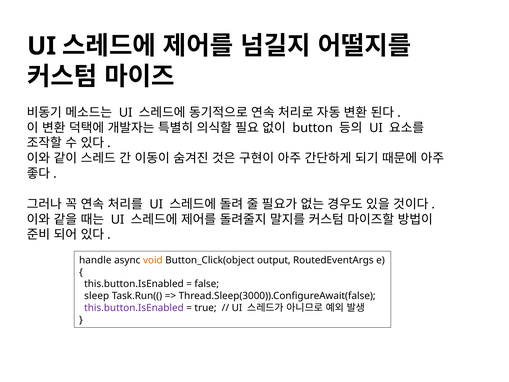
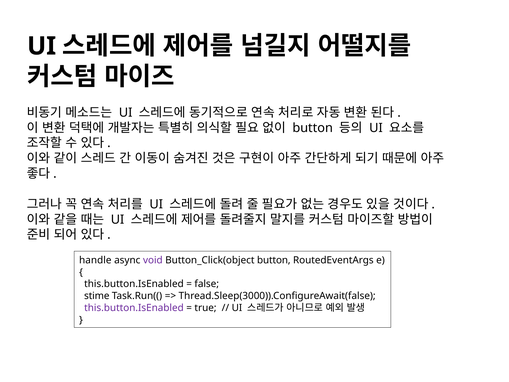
void colour: orange -> purple
Button_Click(object output: output -> button
sleep: sleep -> stime
